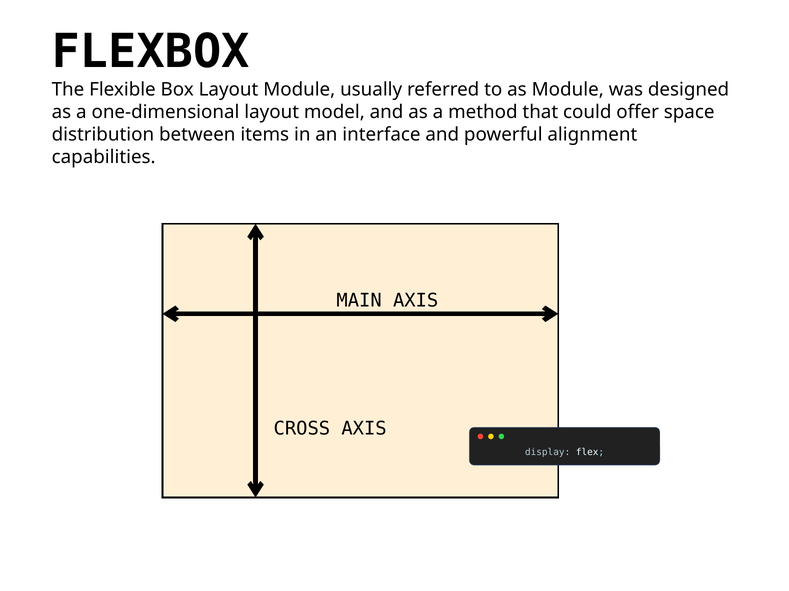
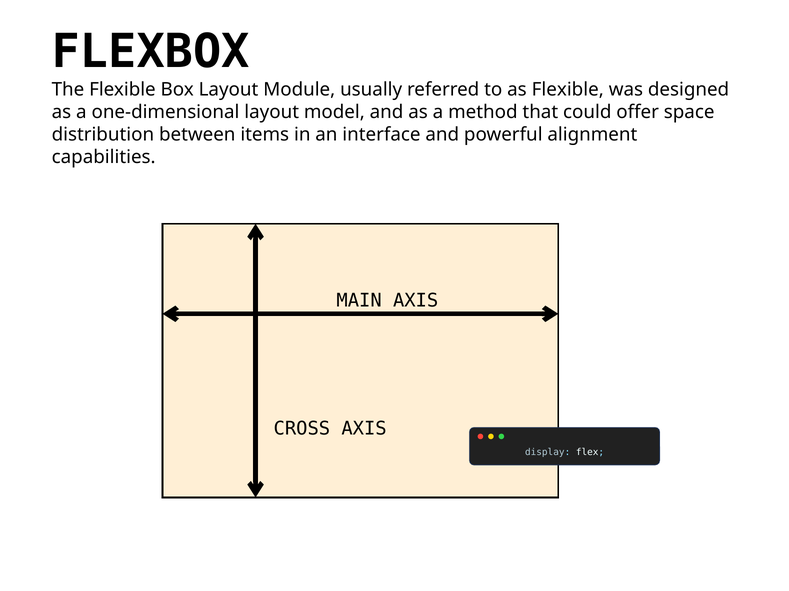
as Module: Module -> Flexible
